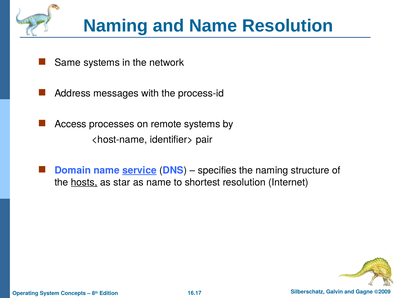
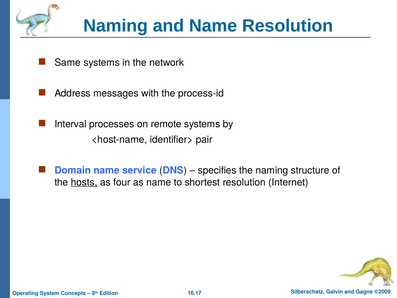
Access: Access -> Interval
service underline: present -> none
star: star -> four
